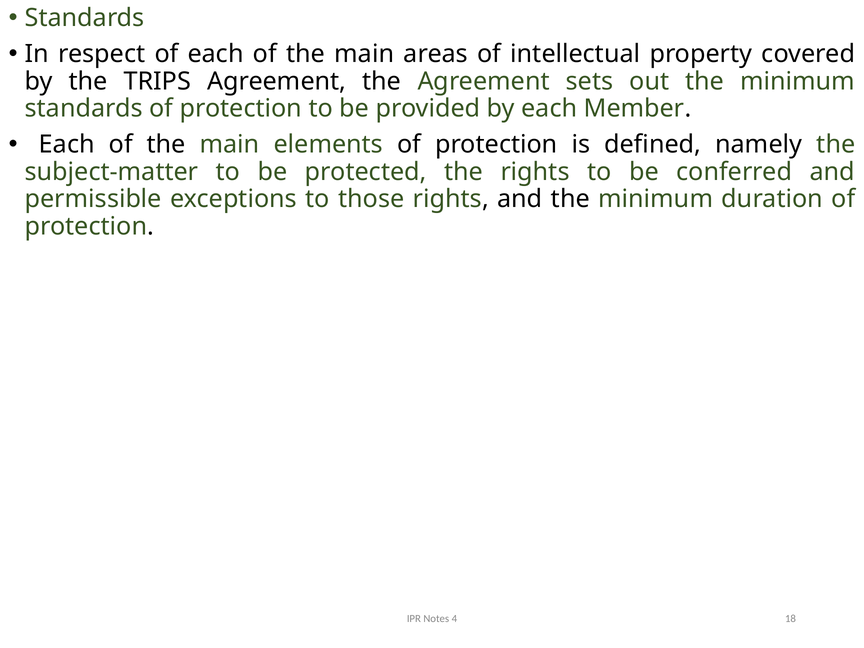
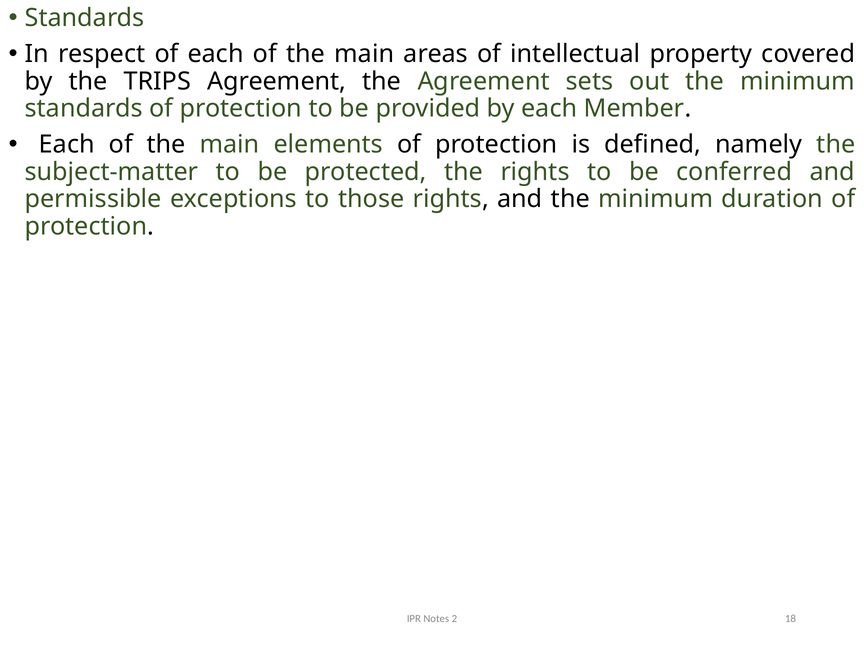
4: 4 -> 2
